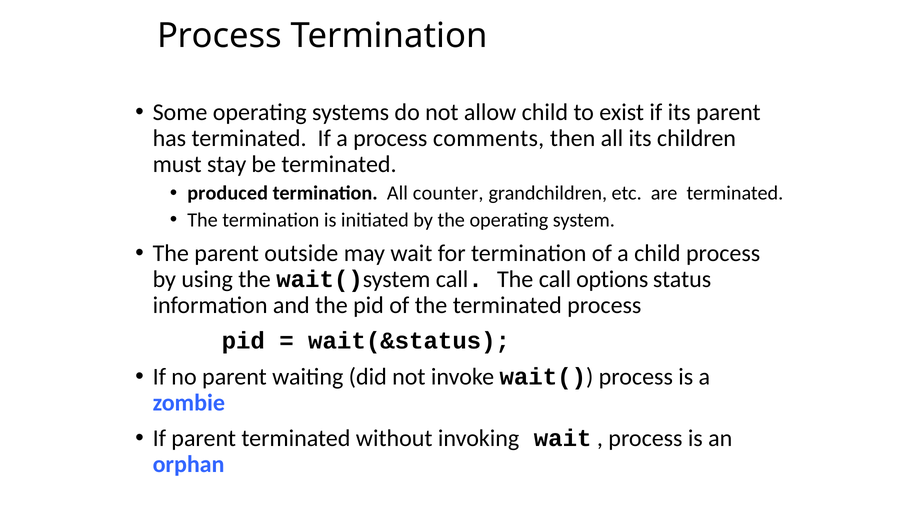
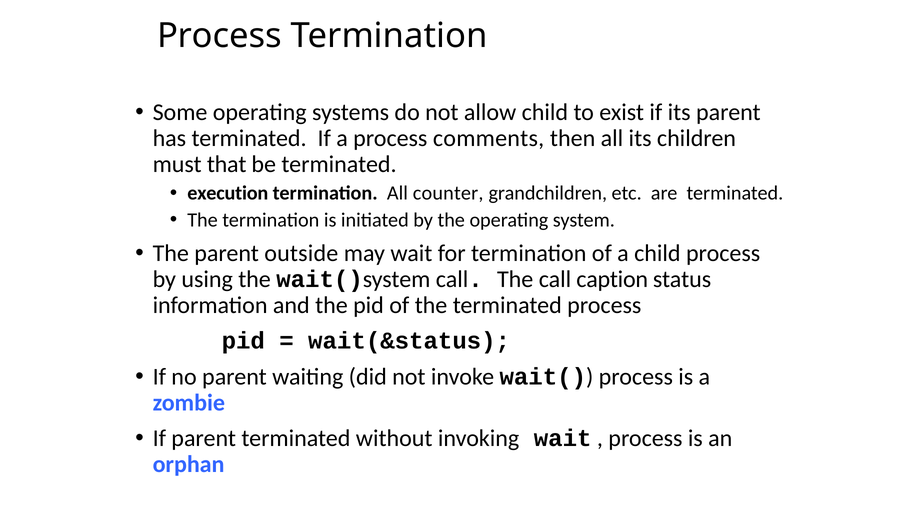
stay: stay -> that
produced: produced -> execution
options: options -> caption
